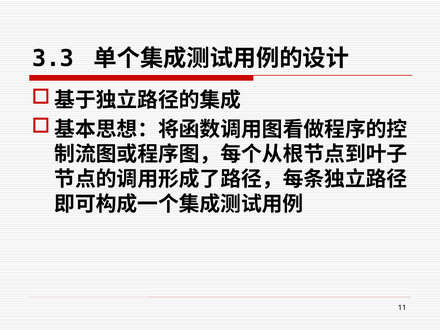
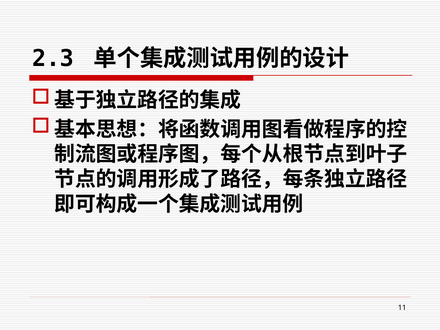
3.3: 3.3 -> 2.3
